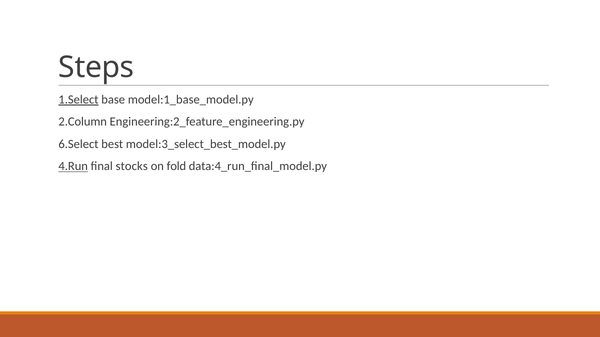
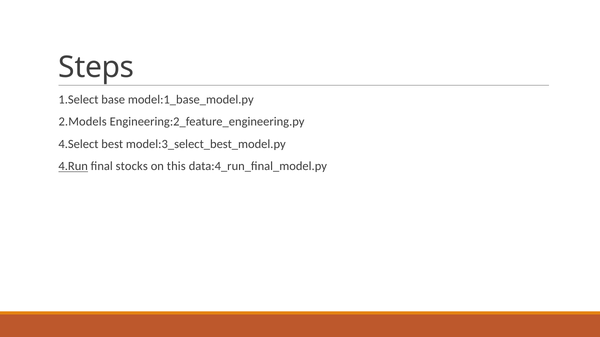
1.Select underline: present -> none
2.Column: 2.Column -> 2.Models
6.Select: 6.Select -> 4.Select
fold: fold -> this
